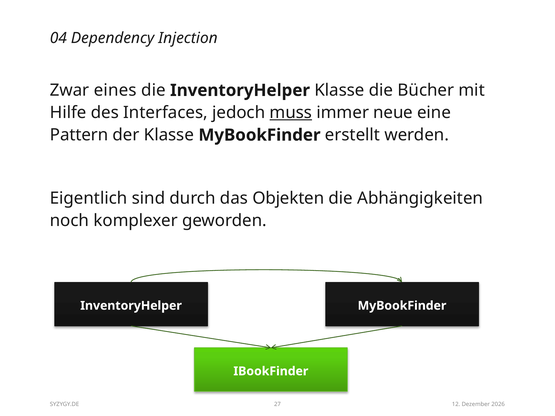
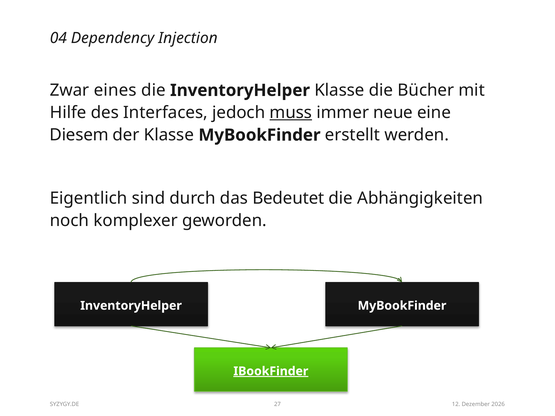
Pattern: Pattern -> Diesem
Objekten: Objekten -> Bedeutet
IBookFinder underline: none -> present
